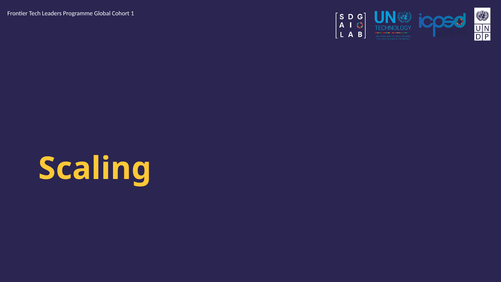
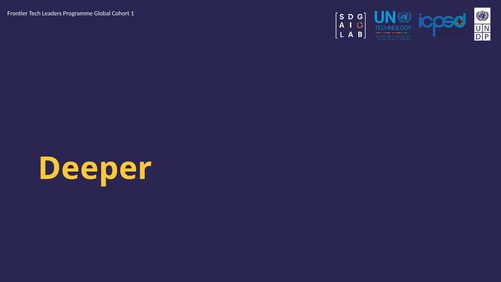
Scaling: Scaling -> Deeper
